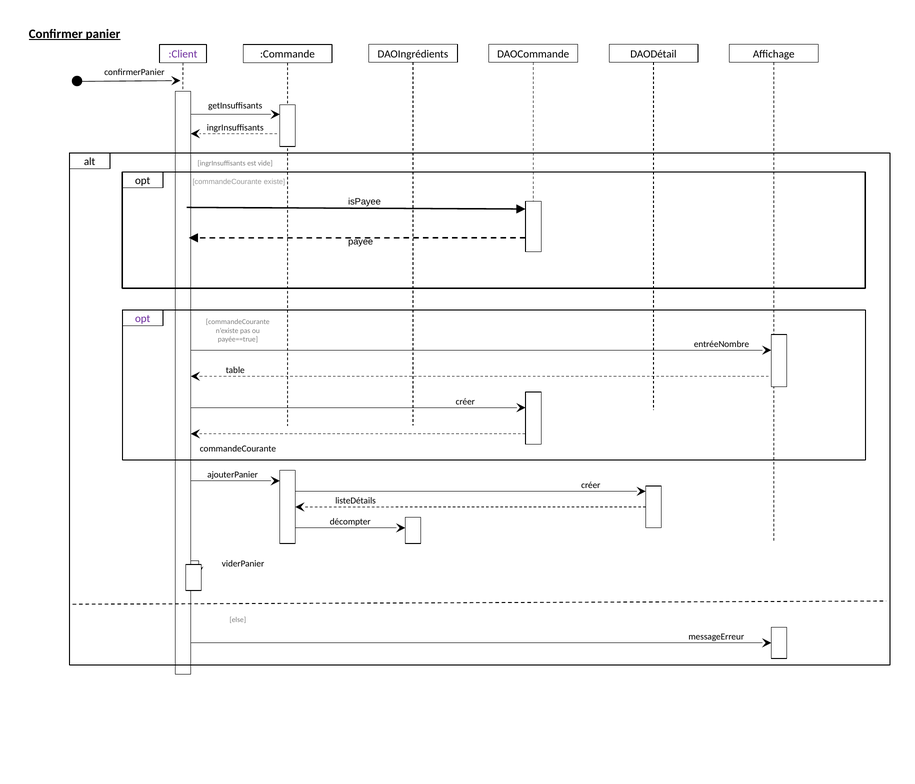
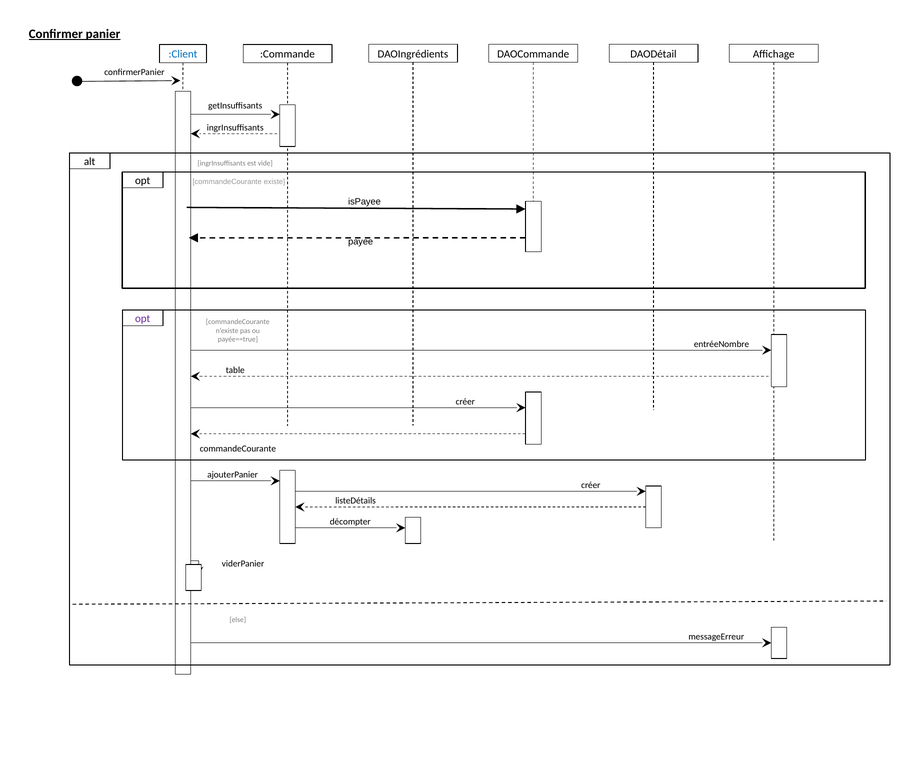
:Client colour: purple -> blue
